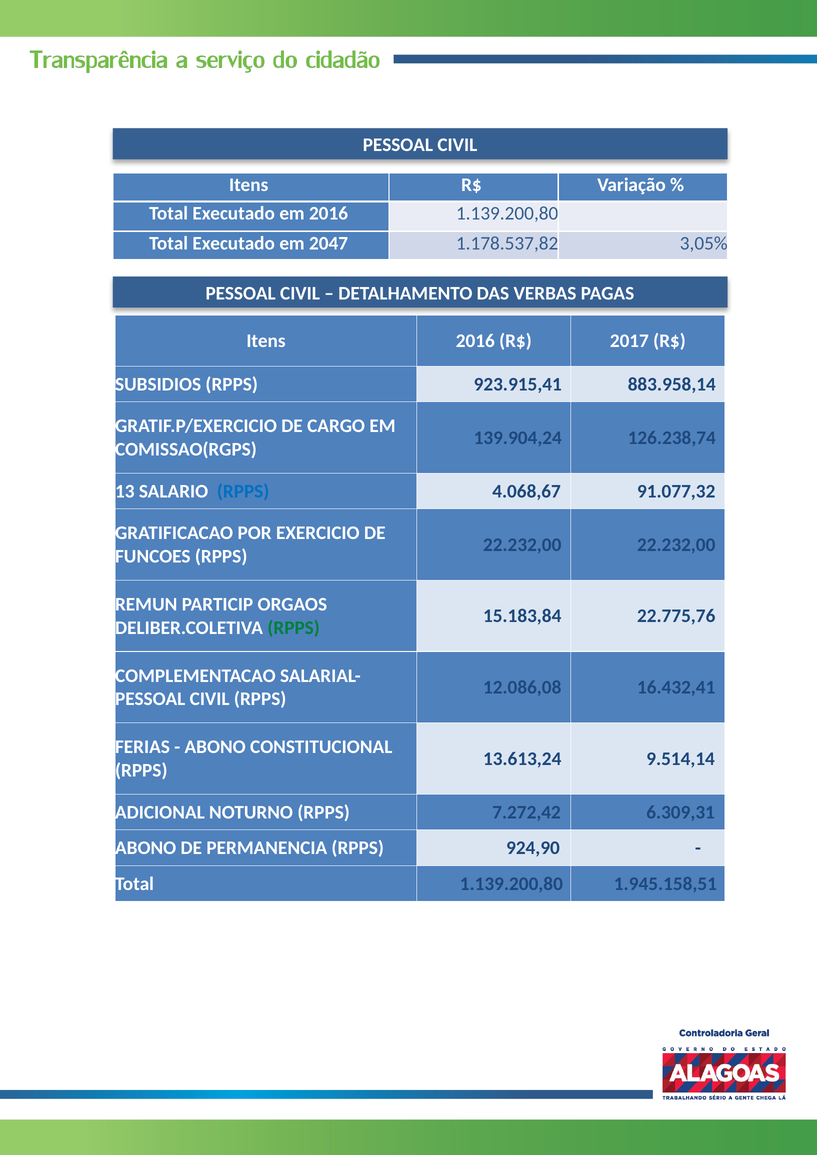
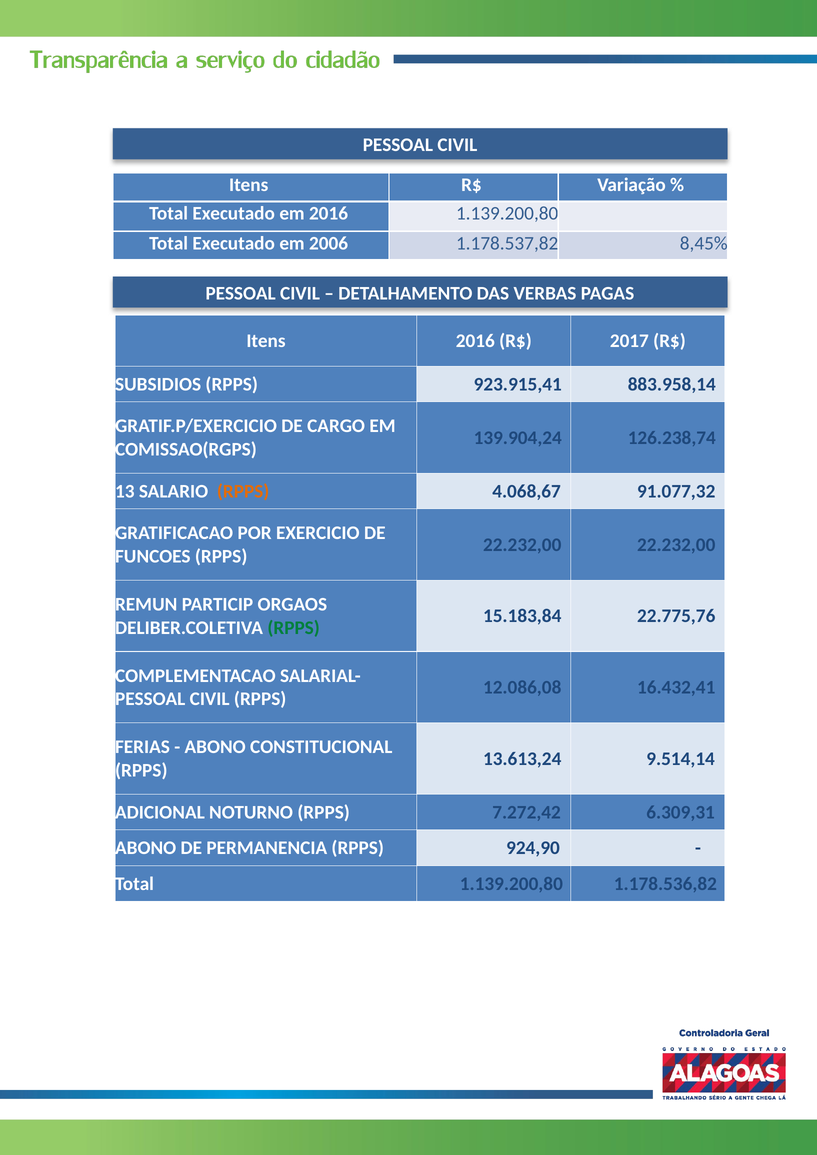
2047: 2047 -> 2006
3,05%: 3,05% -> 8,45%
RPPS at (243, 491) colour: blue -> orange
1.945.158,51: 1.945.158,51 -> 1.178.536,82
